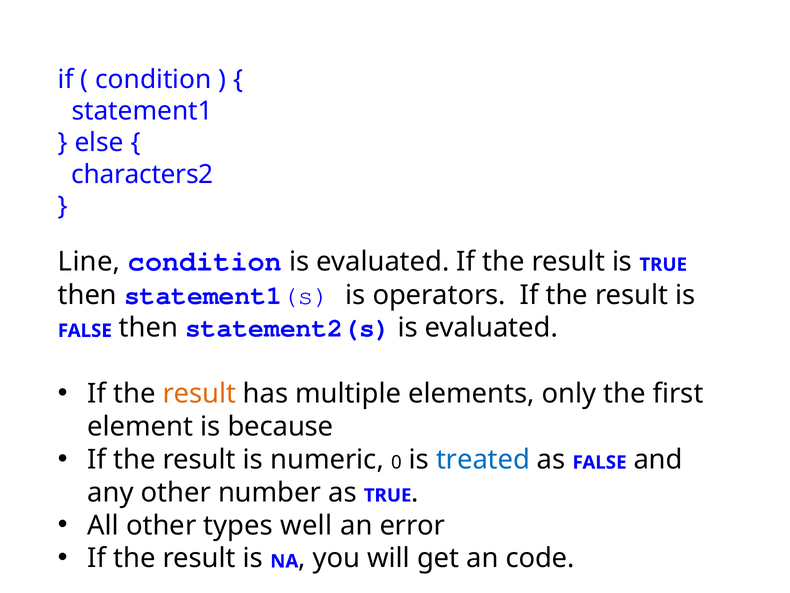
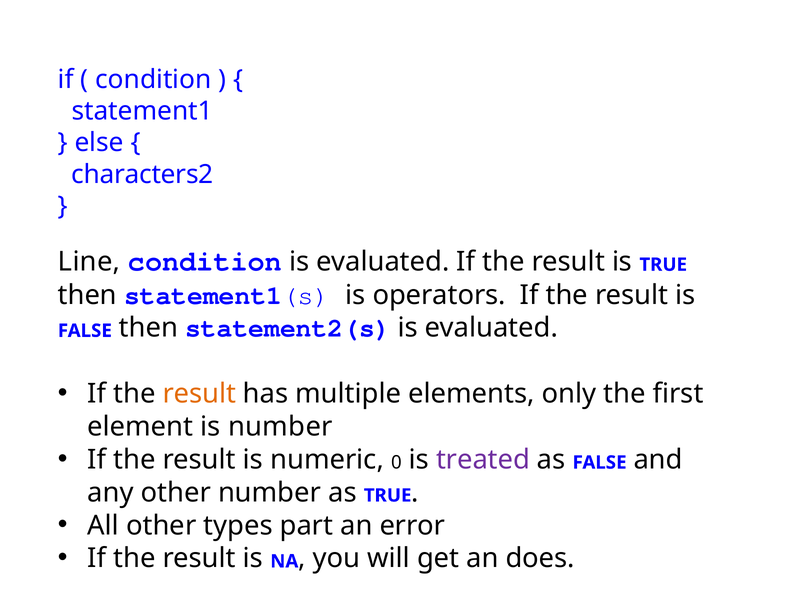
is because: because -> number
treated colour: blue -> purple
well: well -> part
code: code -> does
